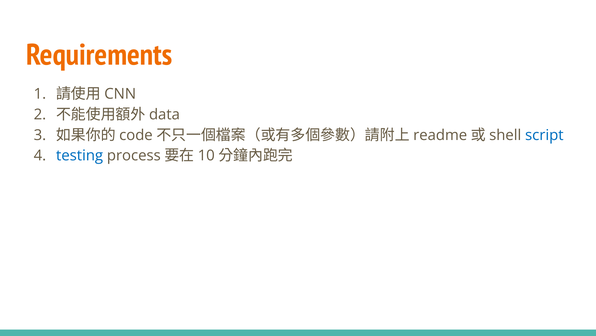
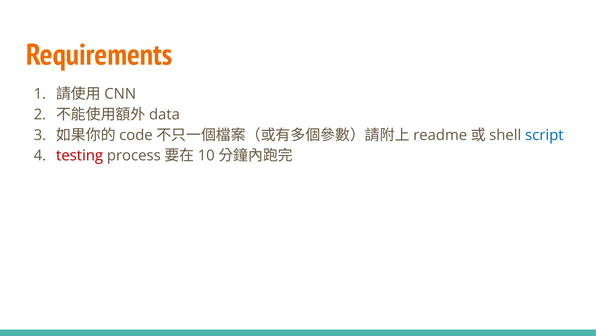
testing colour: blue -> red
